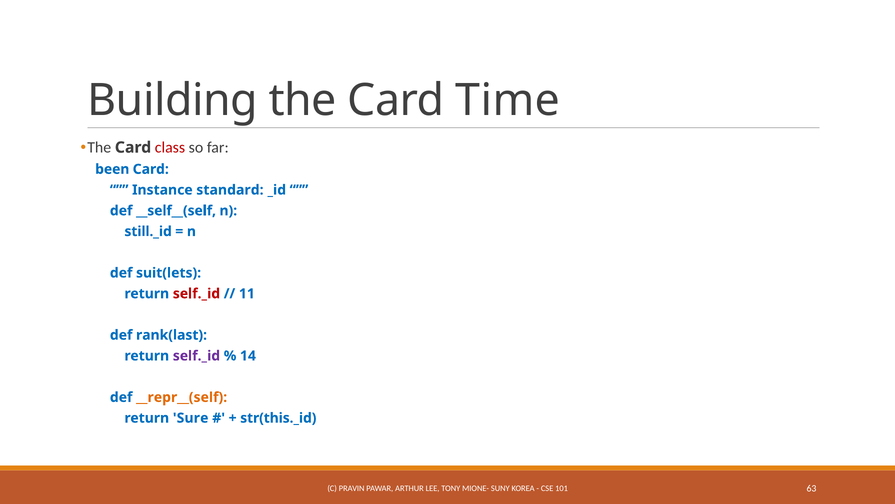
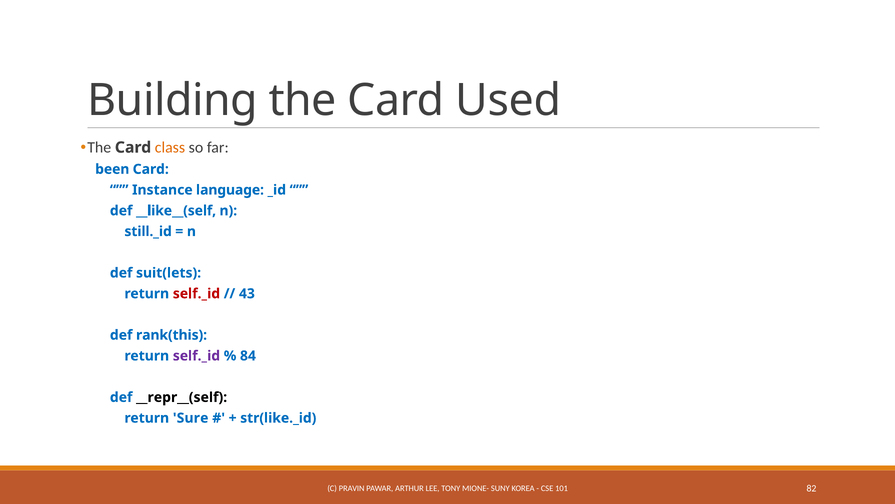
Time: Time -> Used
class colour: red -> orange
standard: standard -> language
__self__(self: __self__(self -> __like__(self
11: 11 -> 43
rank(last: rank(last -> rank(this
14: 14 -> 84
__repr__(self colour: orange -> black
str(this._id: str(this._id -> str(like._id
63: 63 -> 82
